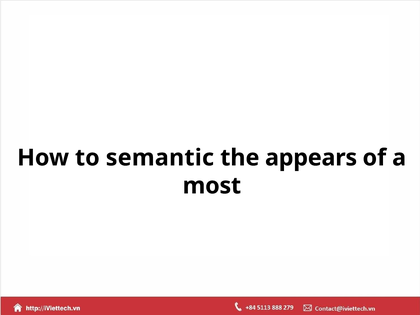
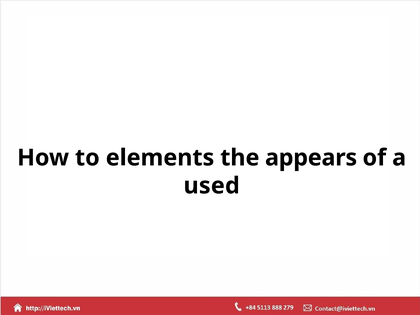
semantic: semantic -> elements
most: most -> used
